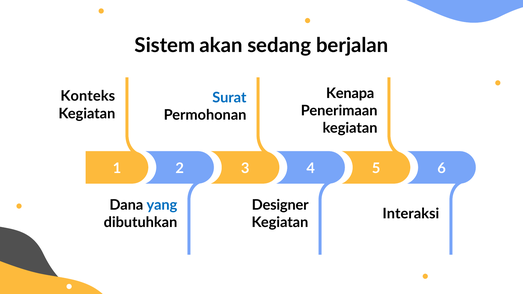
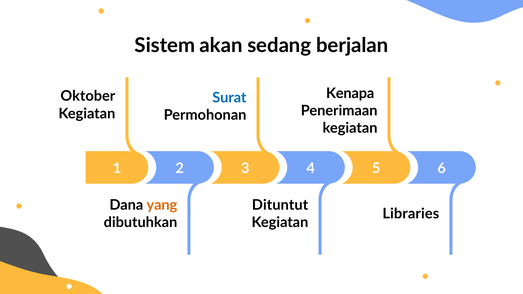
Konteks: Konteks -> Oktober
yang colour: blue -> orange
Designer: Designer -> Dituntut
Interaksi: Interaksi -> Libraries
